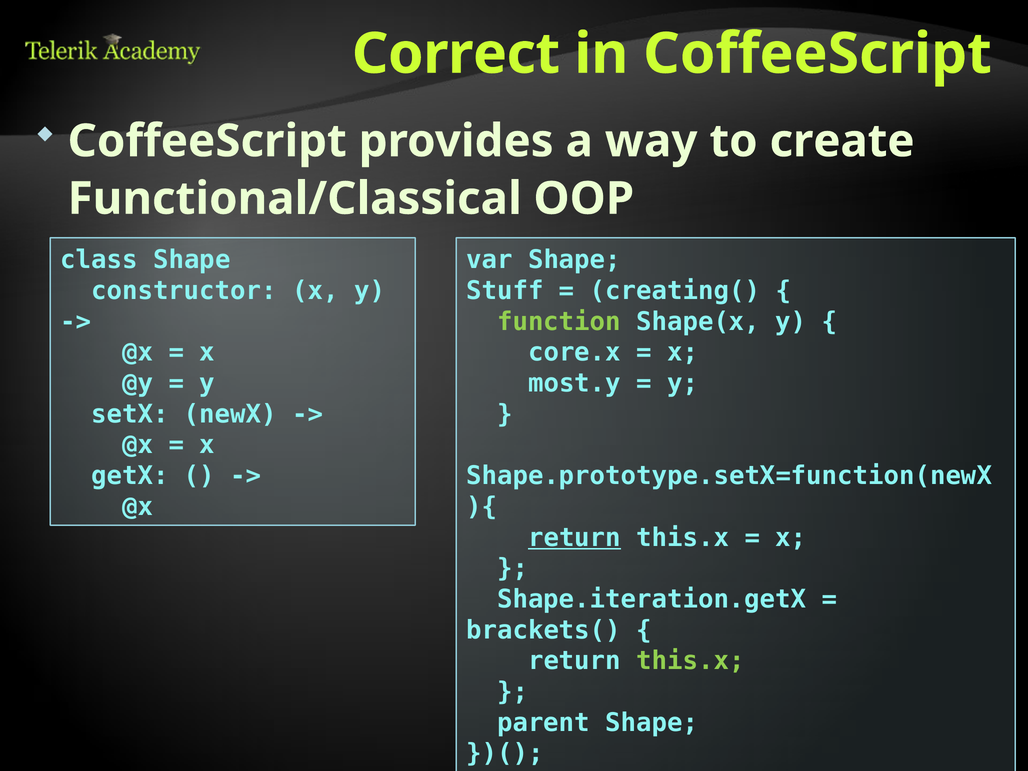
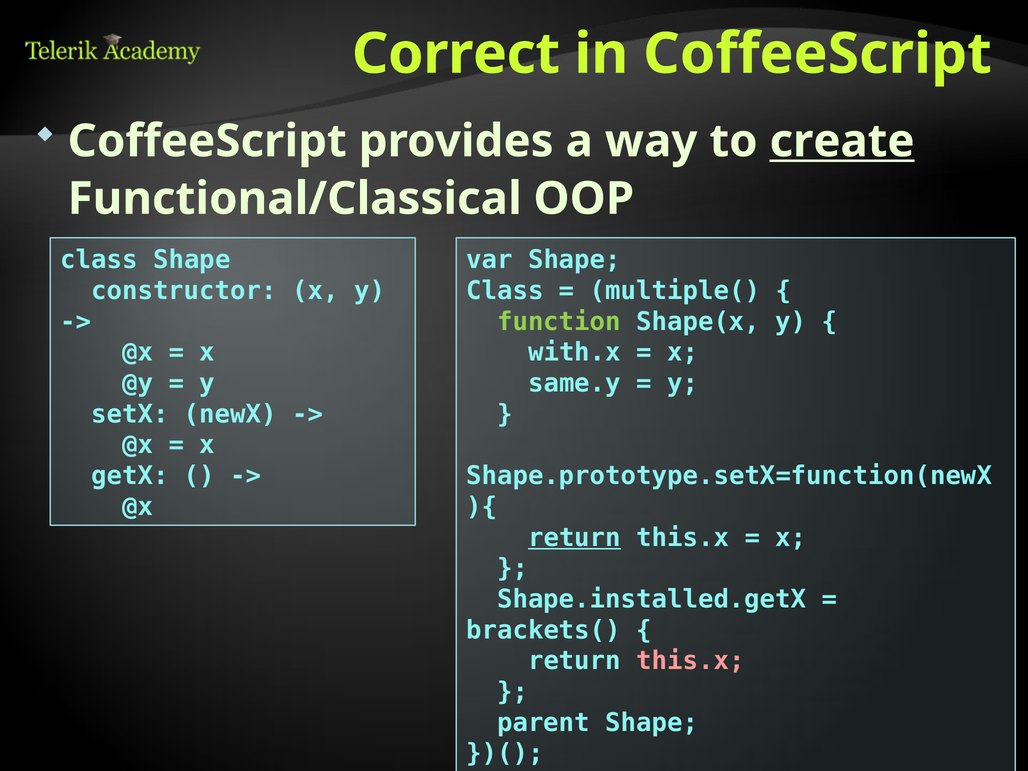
create underline: none -> present
Stuff at (505, 291): Stuff -> Class
creating(: creating( -> multiple(
core.x: core.x -> with.x
most.y: most.y -> same.y
Shape.iteration.getX: Shape.iteration.getX -> Shape.installed.getX
this.x at (690, 661) colour: light green -> pink
